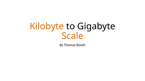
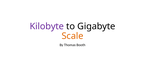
Kilobyte colour: orange -> purple
